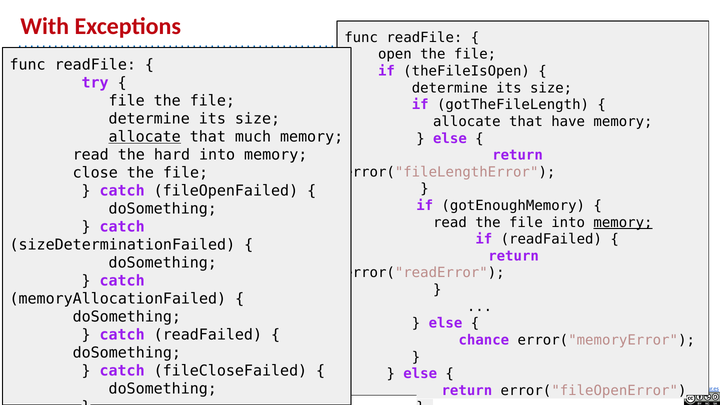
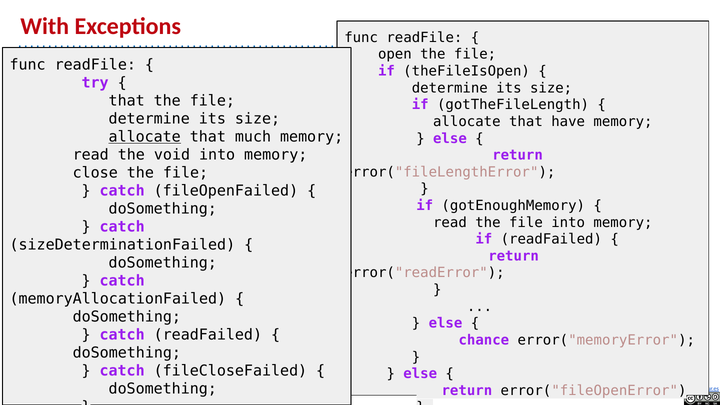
file at (127, 101): file -> that
hard: hard -> void
memory at (623, 222) underline: present -> none
